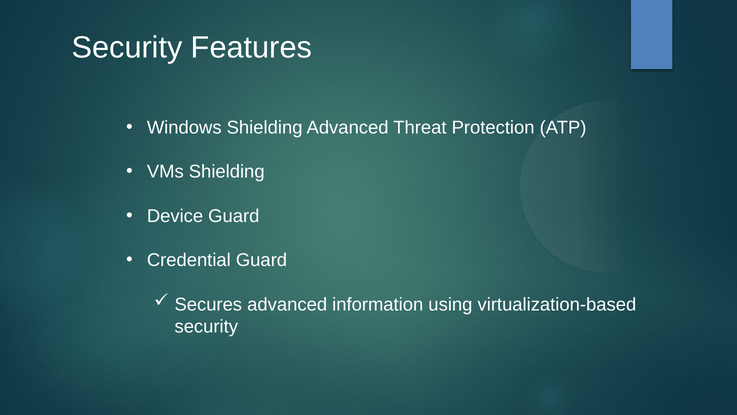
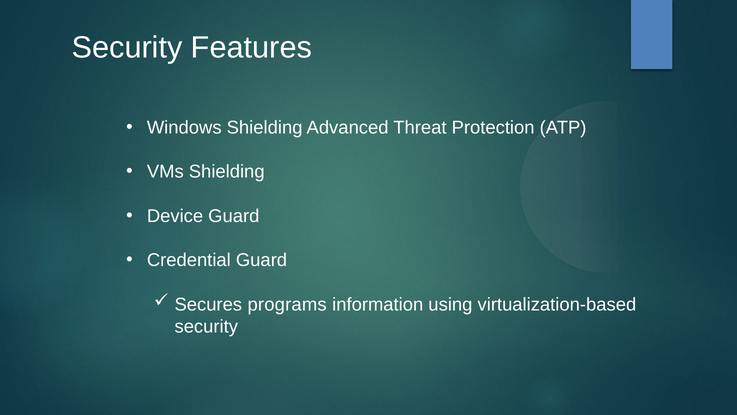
Secures advanced: advanced -> programs
